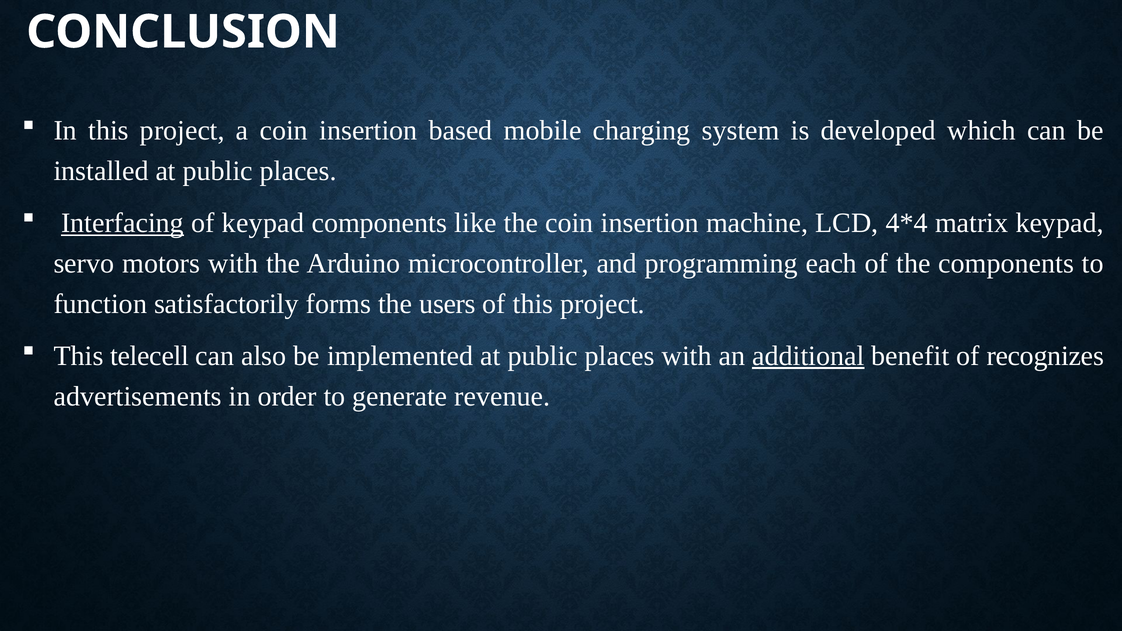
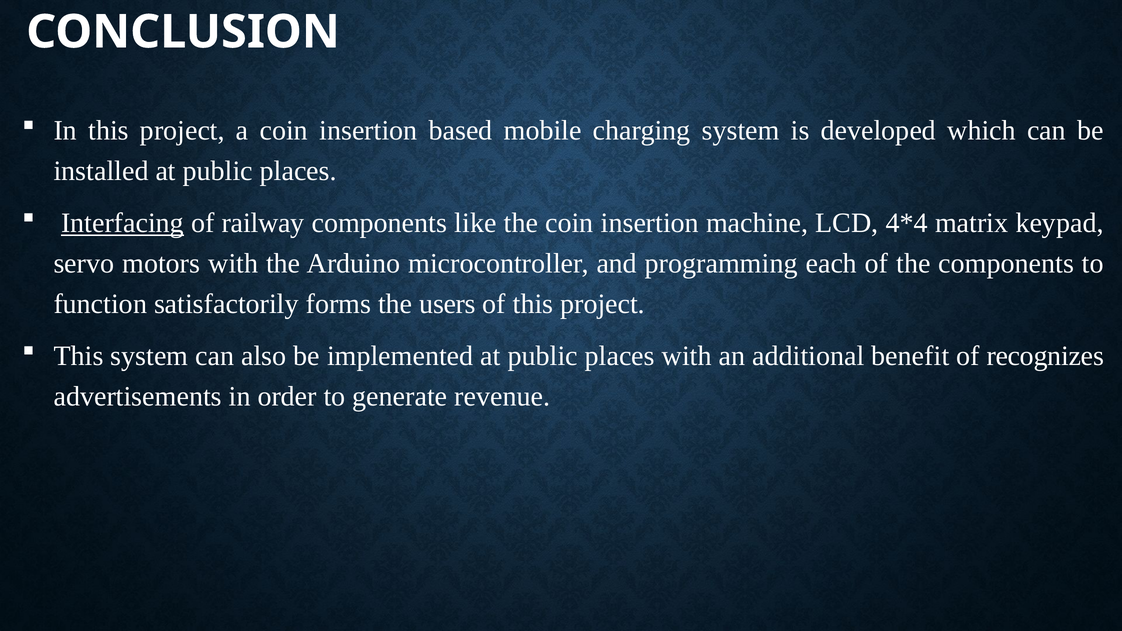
of keypad: keypad -> railway
This telecell: telecell -> system
additional underline: present -> none
